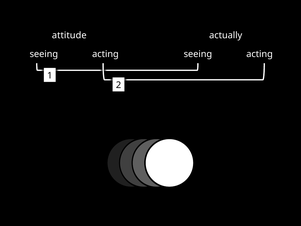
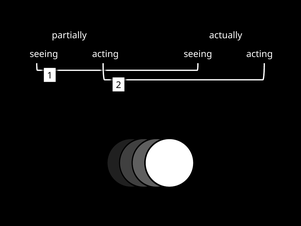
attitude: attitude -> partially
